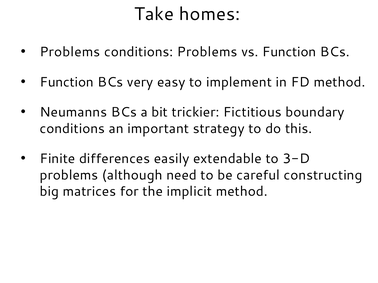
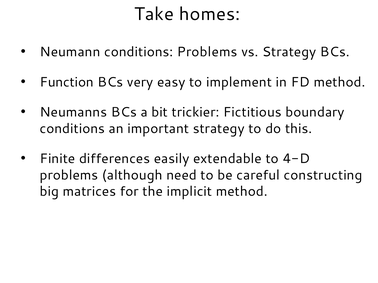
Problems at (70, 52): Problems -> Neumann
vs Function: Function -> Strategy
3-D: 3-D -> 4-D
